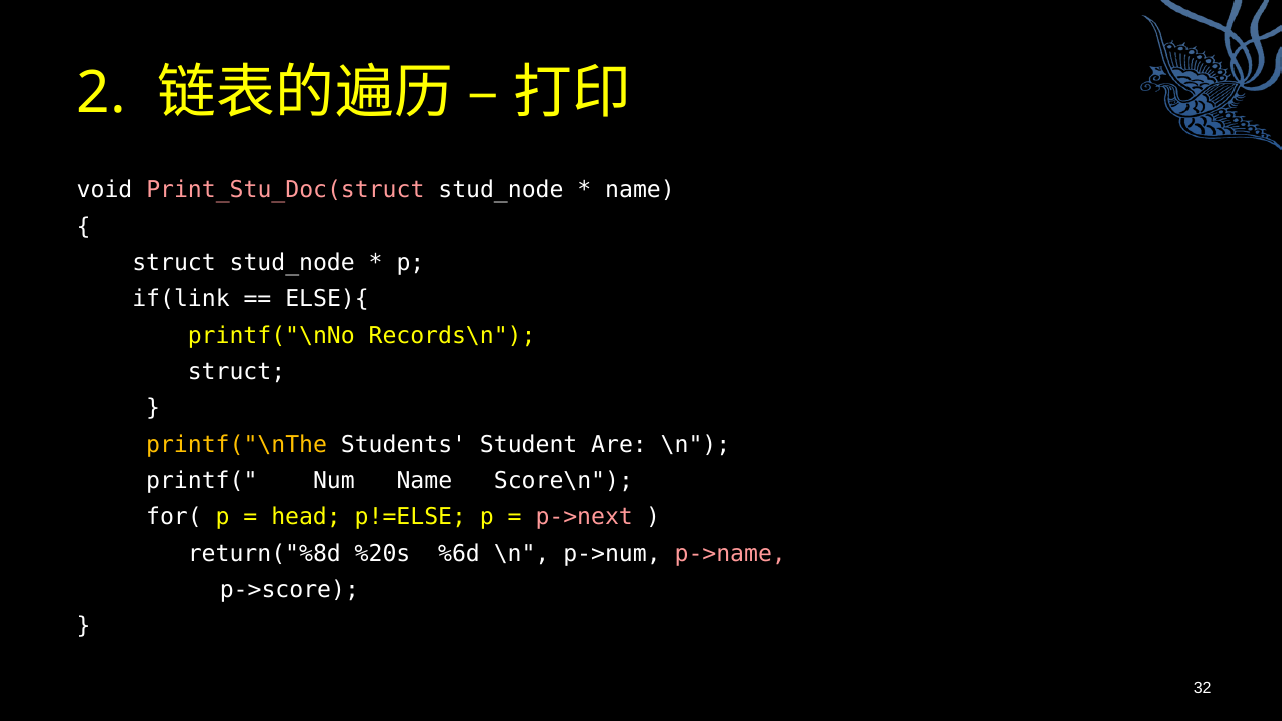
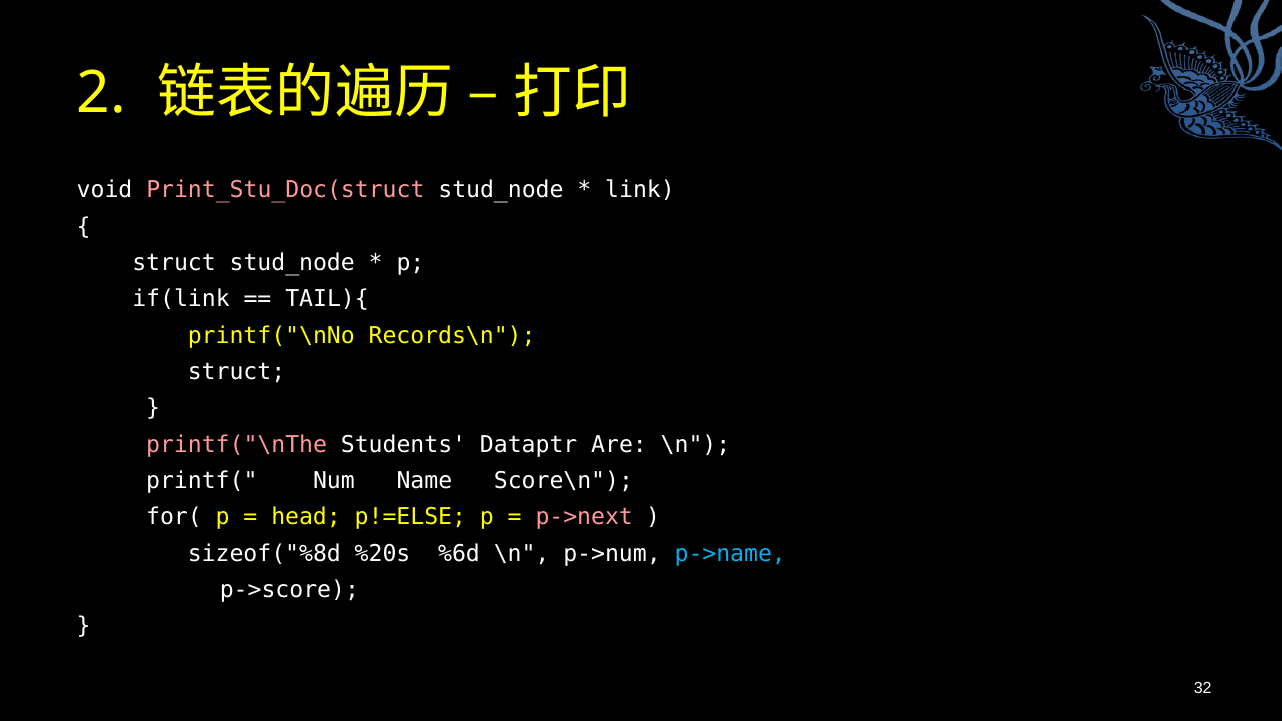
name at (640, 190): name -> link
ELSE){: ELSE){ -> TAIL){
printf("\nThe colour: yellow -> pink
Student: Student -> Dataptr
return("%8d: return("%8d -> sizeof("%8d
p->name colour: pink -> light blue
